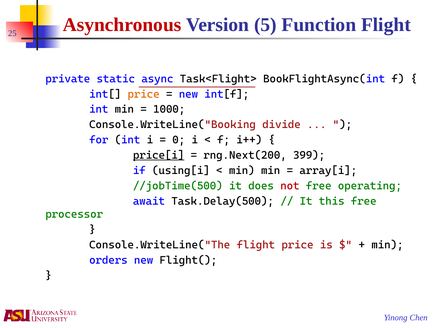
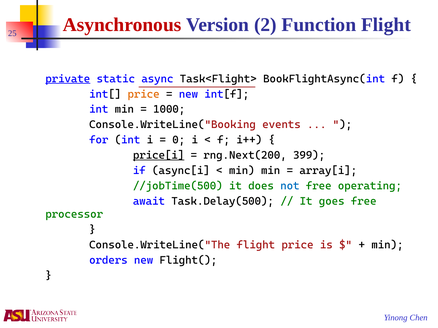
5: 5 -> 2
private underline: none -> present
divide: divide -> events
using[i: using[i -> async[i
not colour: red -> blue
this: this -> goes
